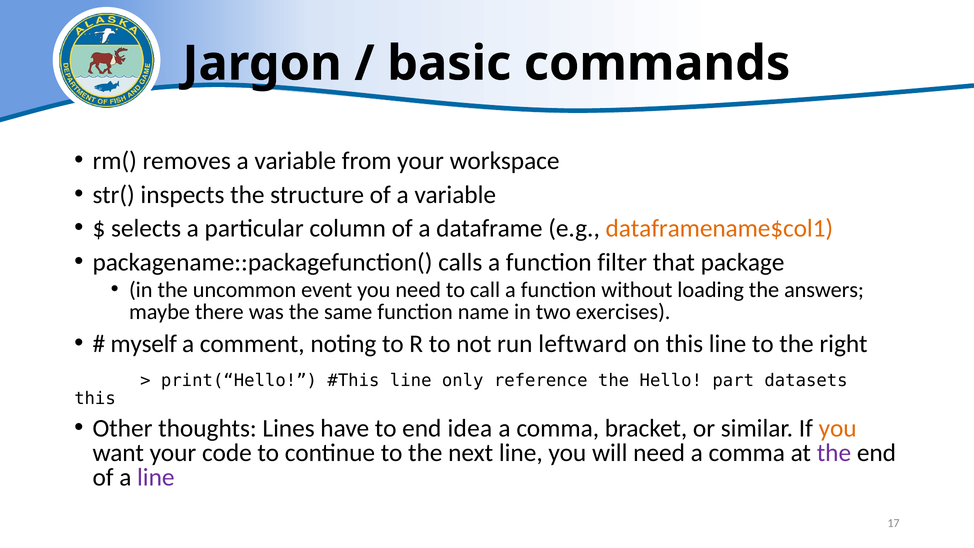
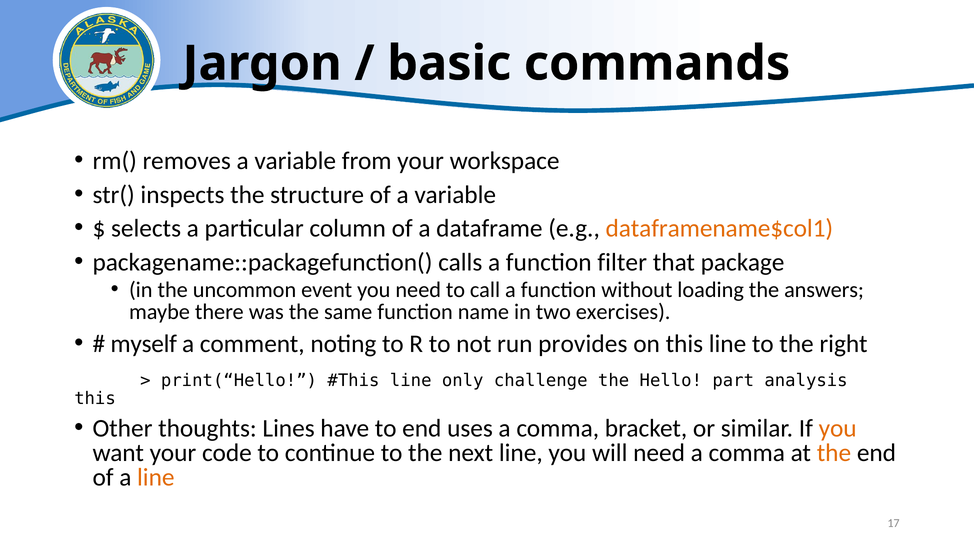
leftward: leftward -> provides
reference: reference -> challenge
datasets: datasets -> analysis
idea: idea -> uses
the at (834, 453) colour: purple -> orange
line at (156, 477) colour: purple -> orange
